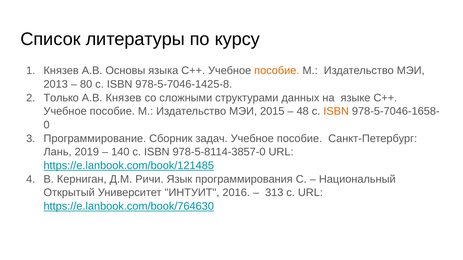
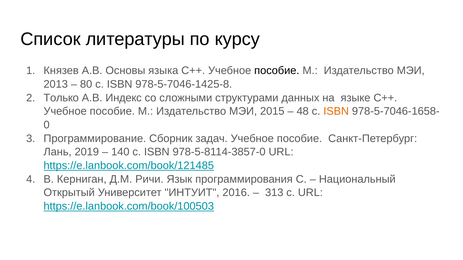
пособие at (277, 71) colour: orange -> black
А.В Князев: Князев -> Индекс
https://e.lanbook.com/book/764630: https://e.lanbook.com/book/764630 -> https://e.lanbook.com/book/100503
